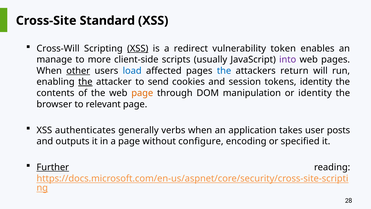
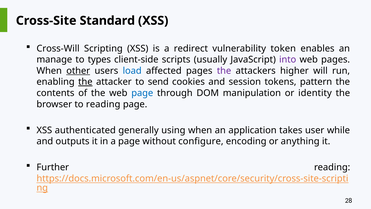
XSS at (138, 48) underline: present -> none
more: more -> types
the at (224, 71) colour: blue -> purple
return: return -> higher
tokens identity: identity -> pattern
page at (142, 93) colour: orange -> blue
to relevant: relevant -> reading
authenticates: authenticates -> authenticated
verbs: verbs -> using
posts: posts -> while
specified: specified -> anything
Further underline: present -> none
